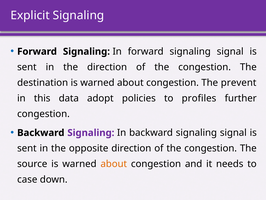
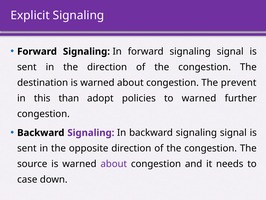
data: data -> than
to profiles: profiles -> warned
about at (114, 164) colour: orange -> purple
